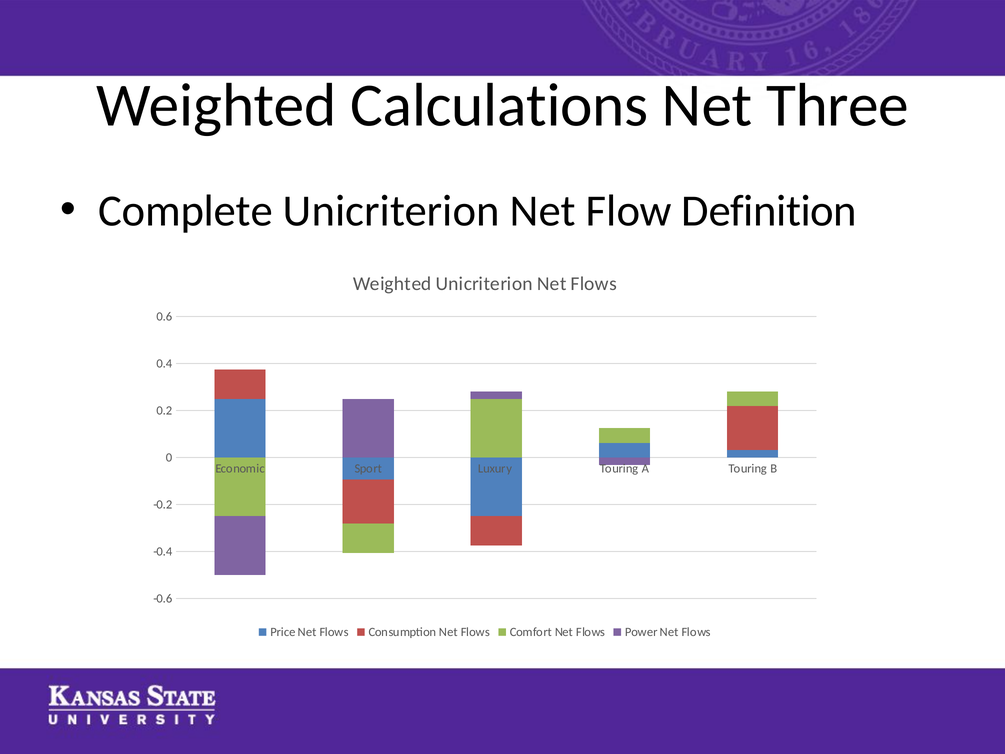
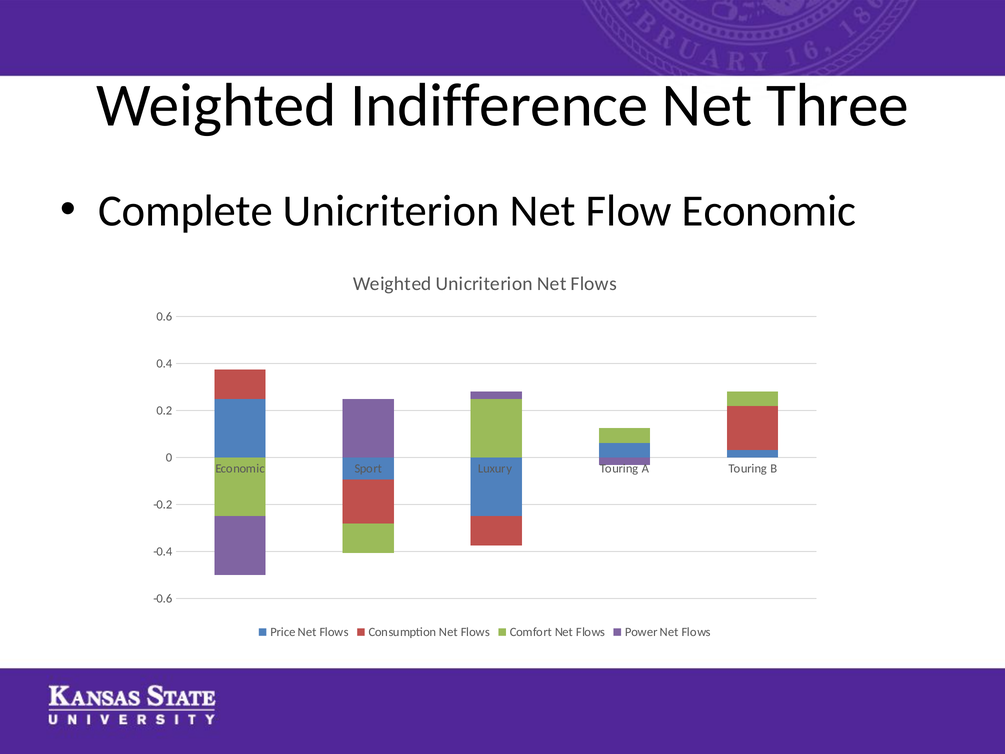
Calculations: Calculations -> Indifference
Flow Definition: Definition -> Economic
